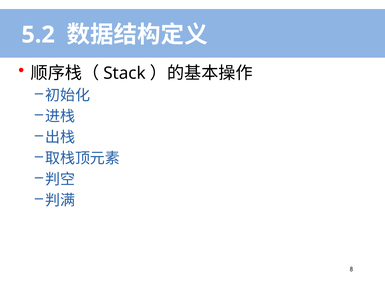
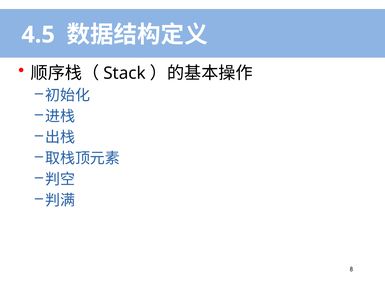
5.2: 5.2 -> 4.5
